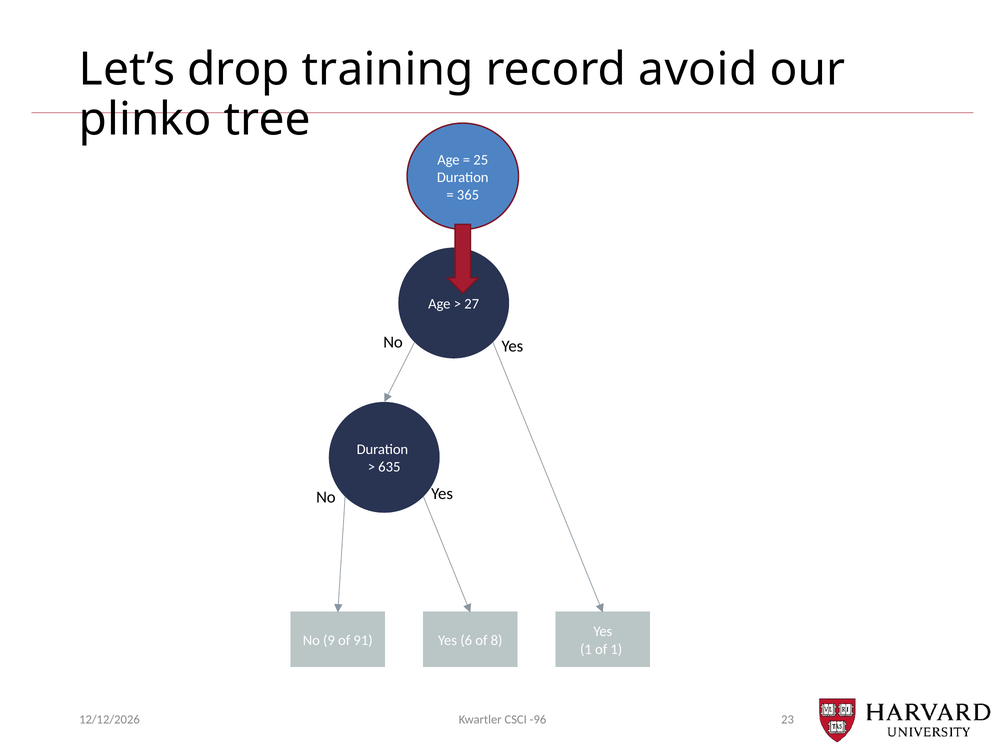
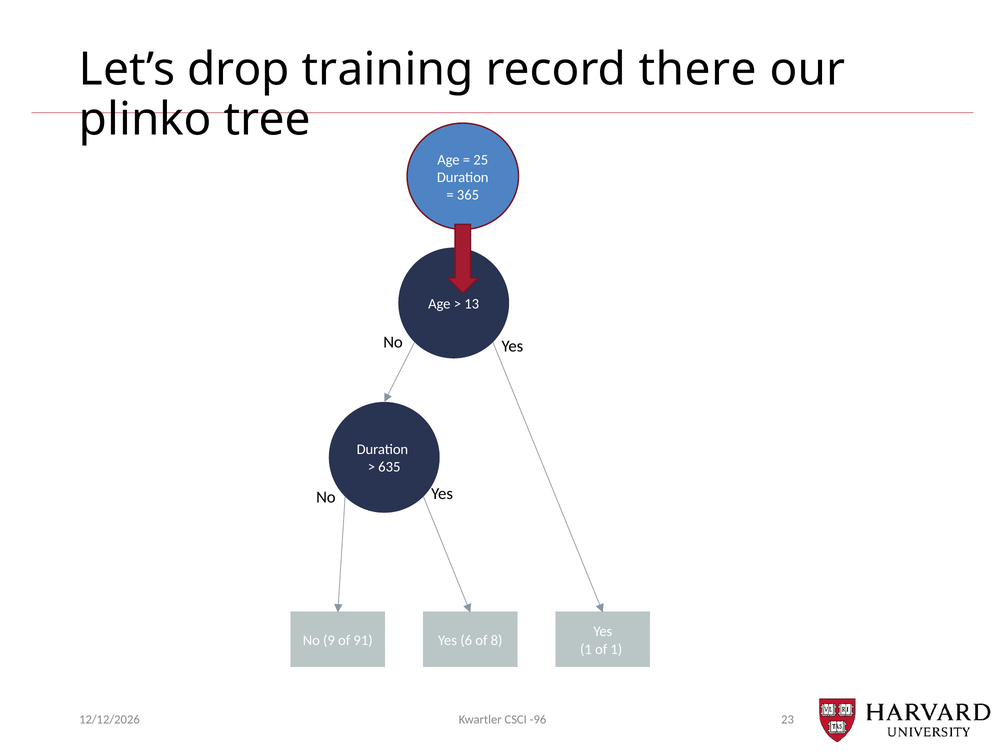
avoid: avoid -> there
27: 27 -> 13
